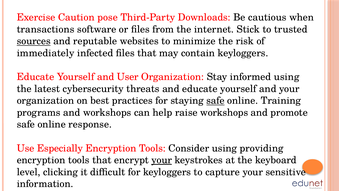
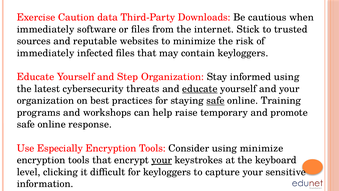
pose: pose -> data
transactions at (46, 29): transactions -> immediately
sources underline: present -> none
User: User -> Step
educate at (200, 89) underline: none -> present
raise workshops: workshops -> temporary
using providing: providing -> minimize
